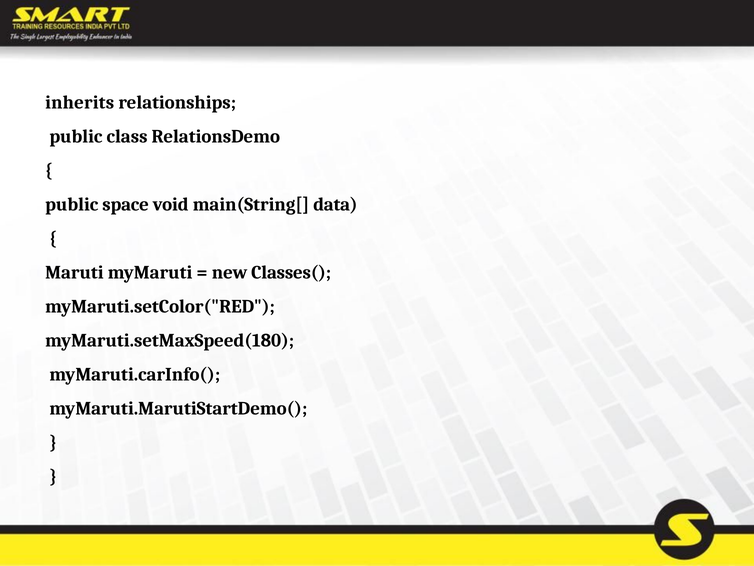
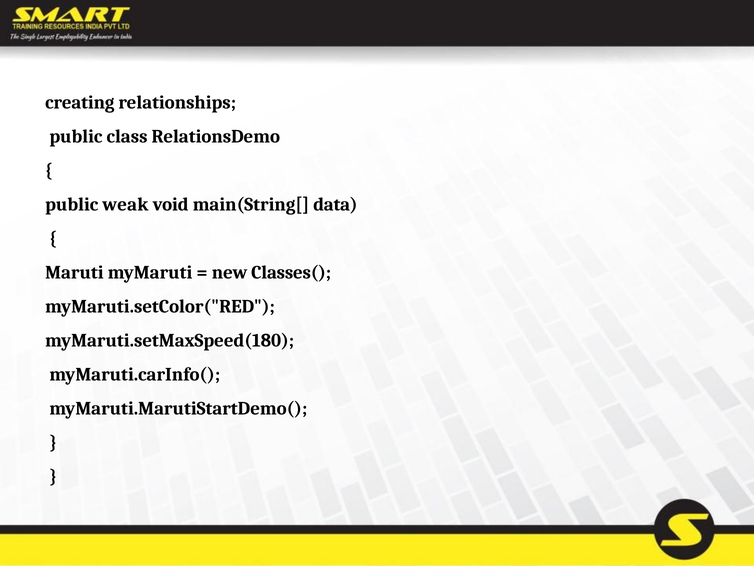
inherits: inherits -> creating
space: space -> weak
